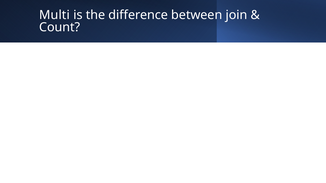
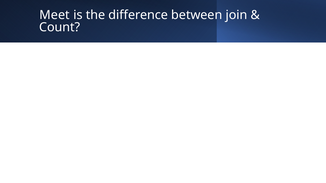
Multi: Multi -> Meet
